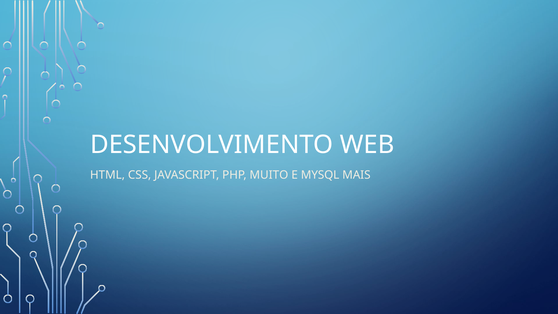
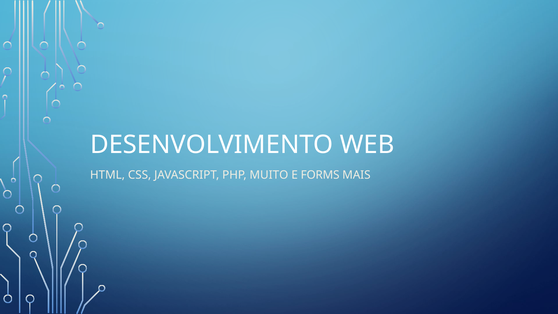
MYSQL: MYSQL -> FORMS
